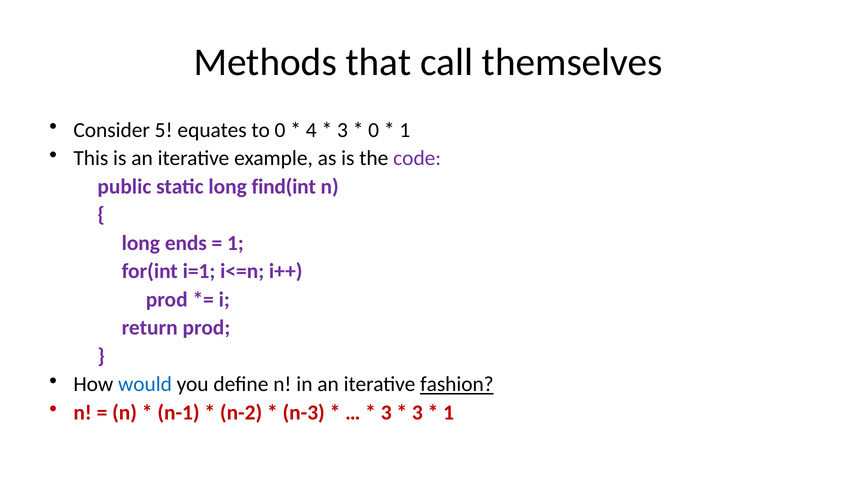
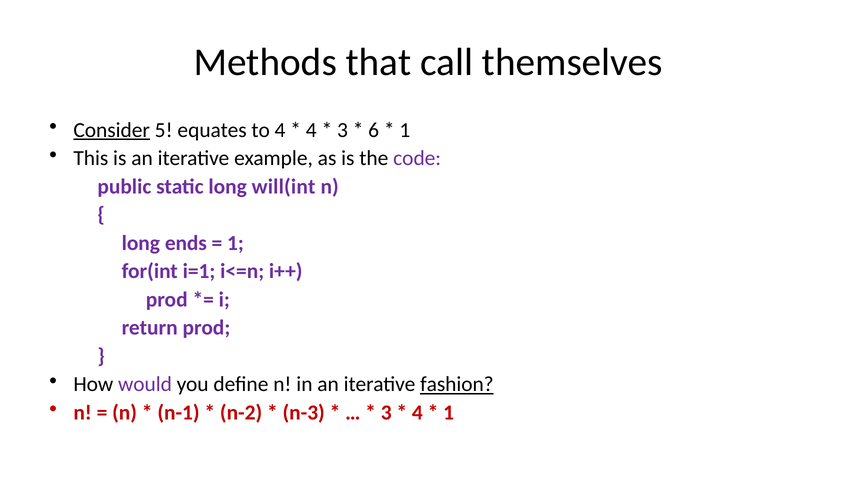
Consider underline: none -> present
to 0: 0 -> 4
0 at (374, 130): 0 -> 6
find(int: find(int -> will(int
would colour: blue -> purple
3 at (417, 413): 3 -> 4
